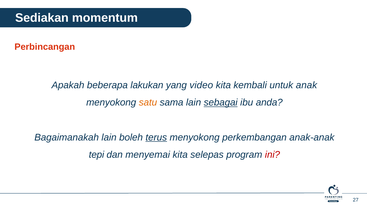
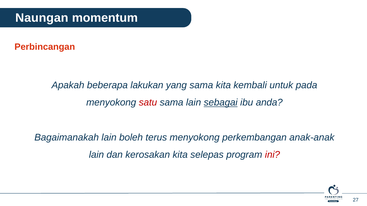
Sediakan: Sediakan -> Naungan
yang video: video -> sama
anak: anak -> pada
satu colour: orange -> red
terus underline: present -> none
tepi at (97, 155): tepi -> lain
menyemai: menyemai -> kerosakan
